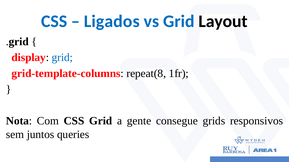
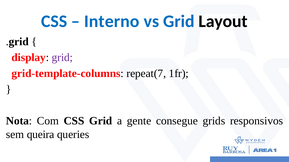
Ligados: Ligados -> Interno
grid at (62, 58) colour: blue -> purple
repeat(8: repeat(8 -> repeat(7
juntos: juntos -> queira
